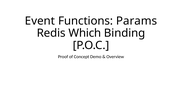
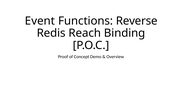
Params: Params -> Reverse
Which: Which -> Reach
